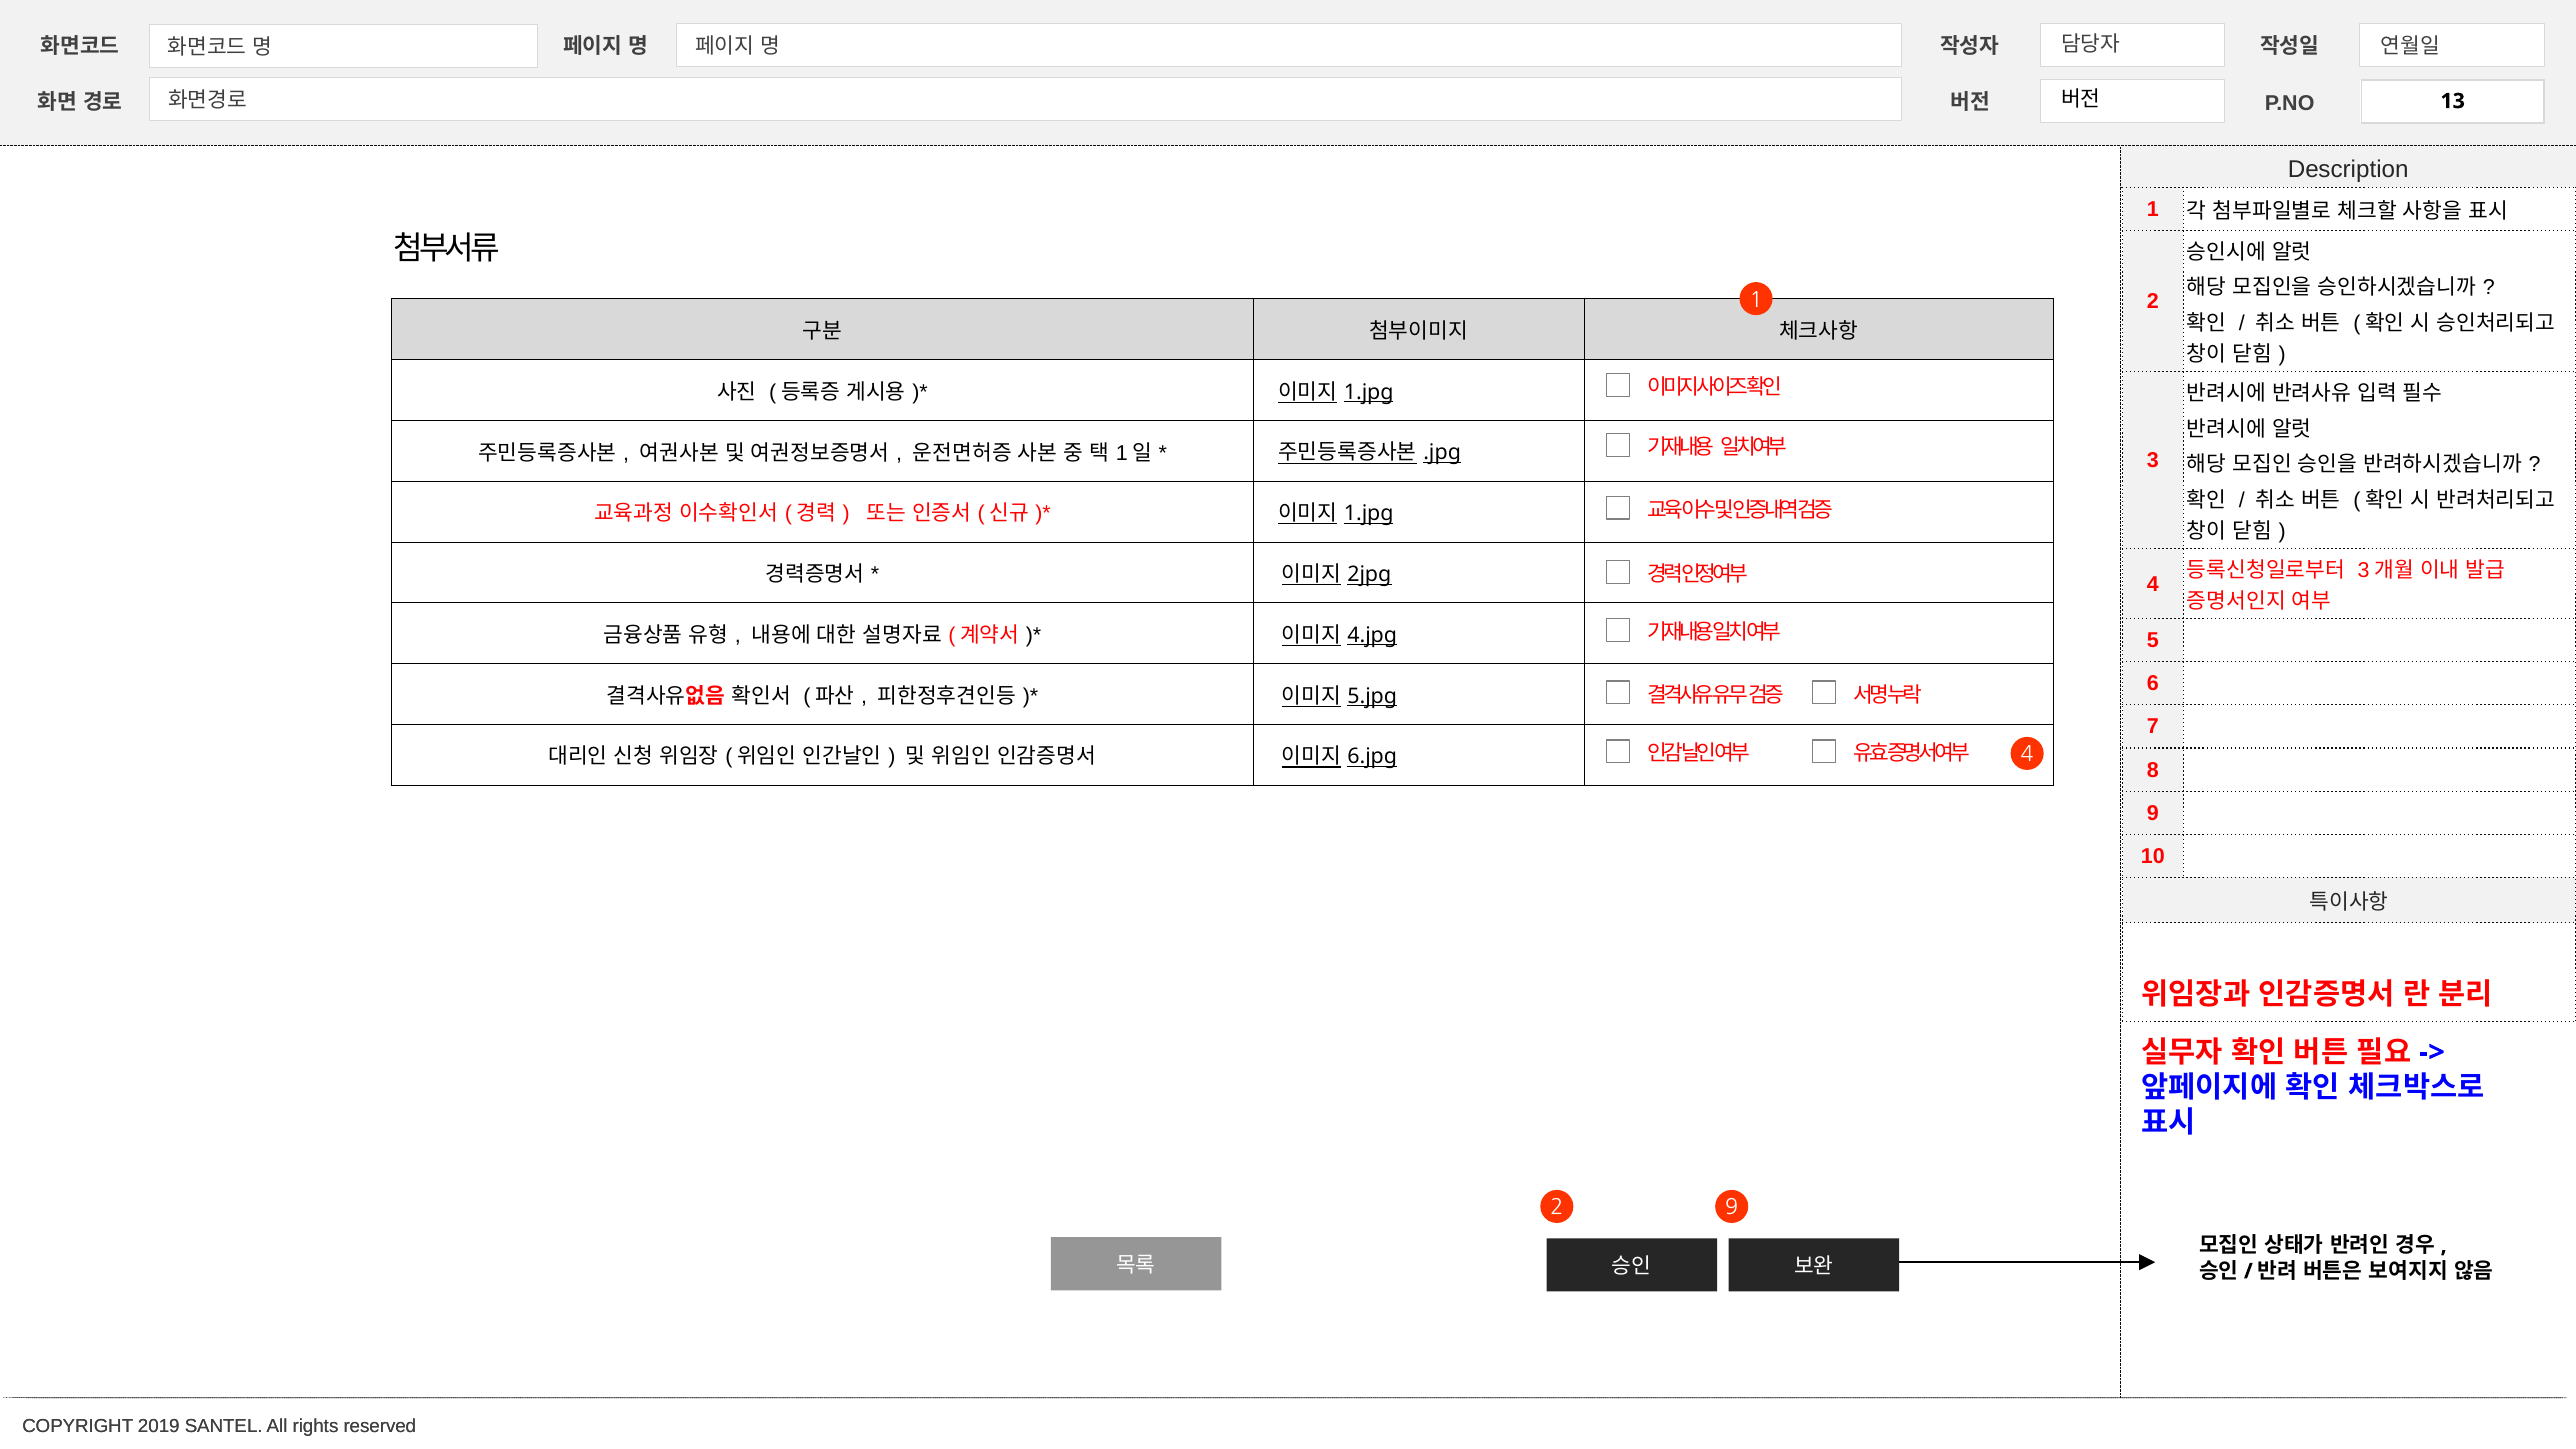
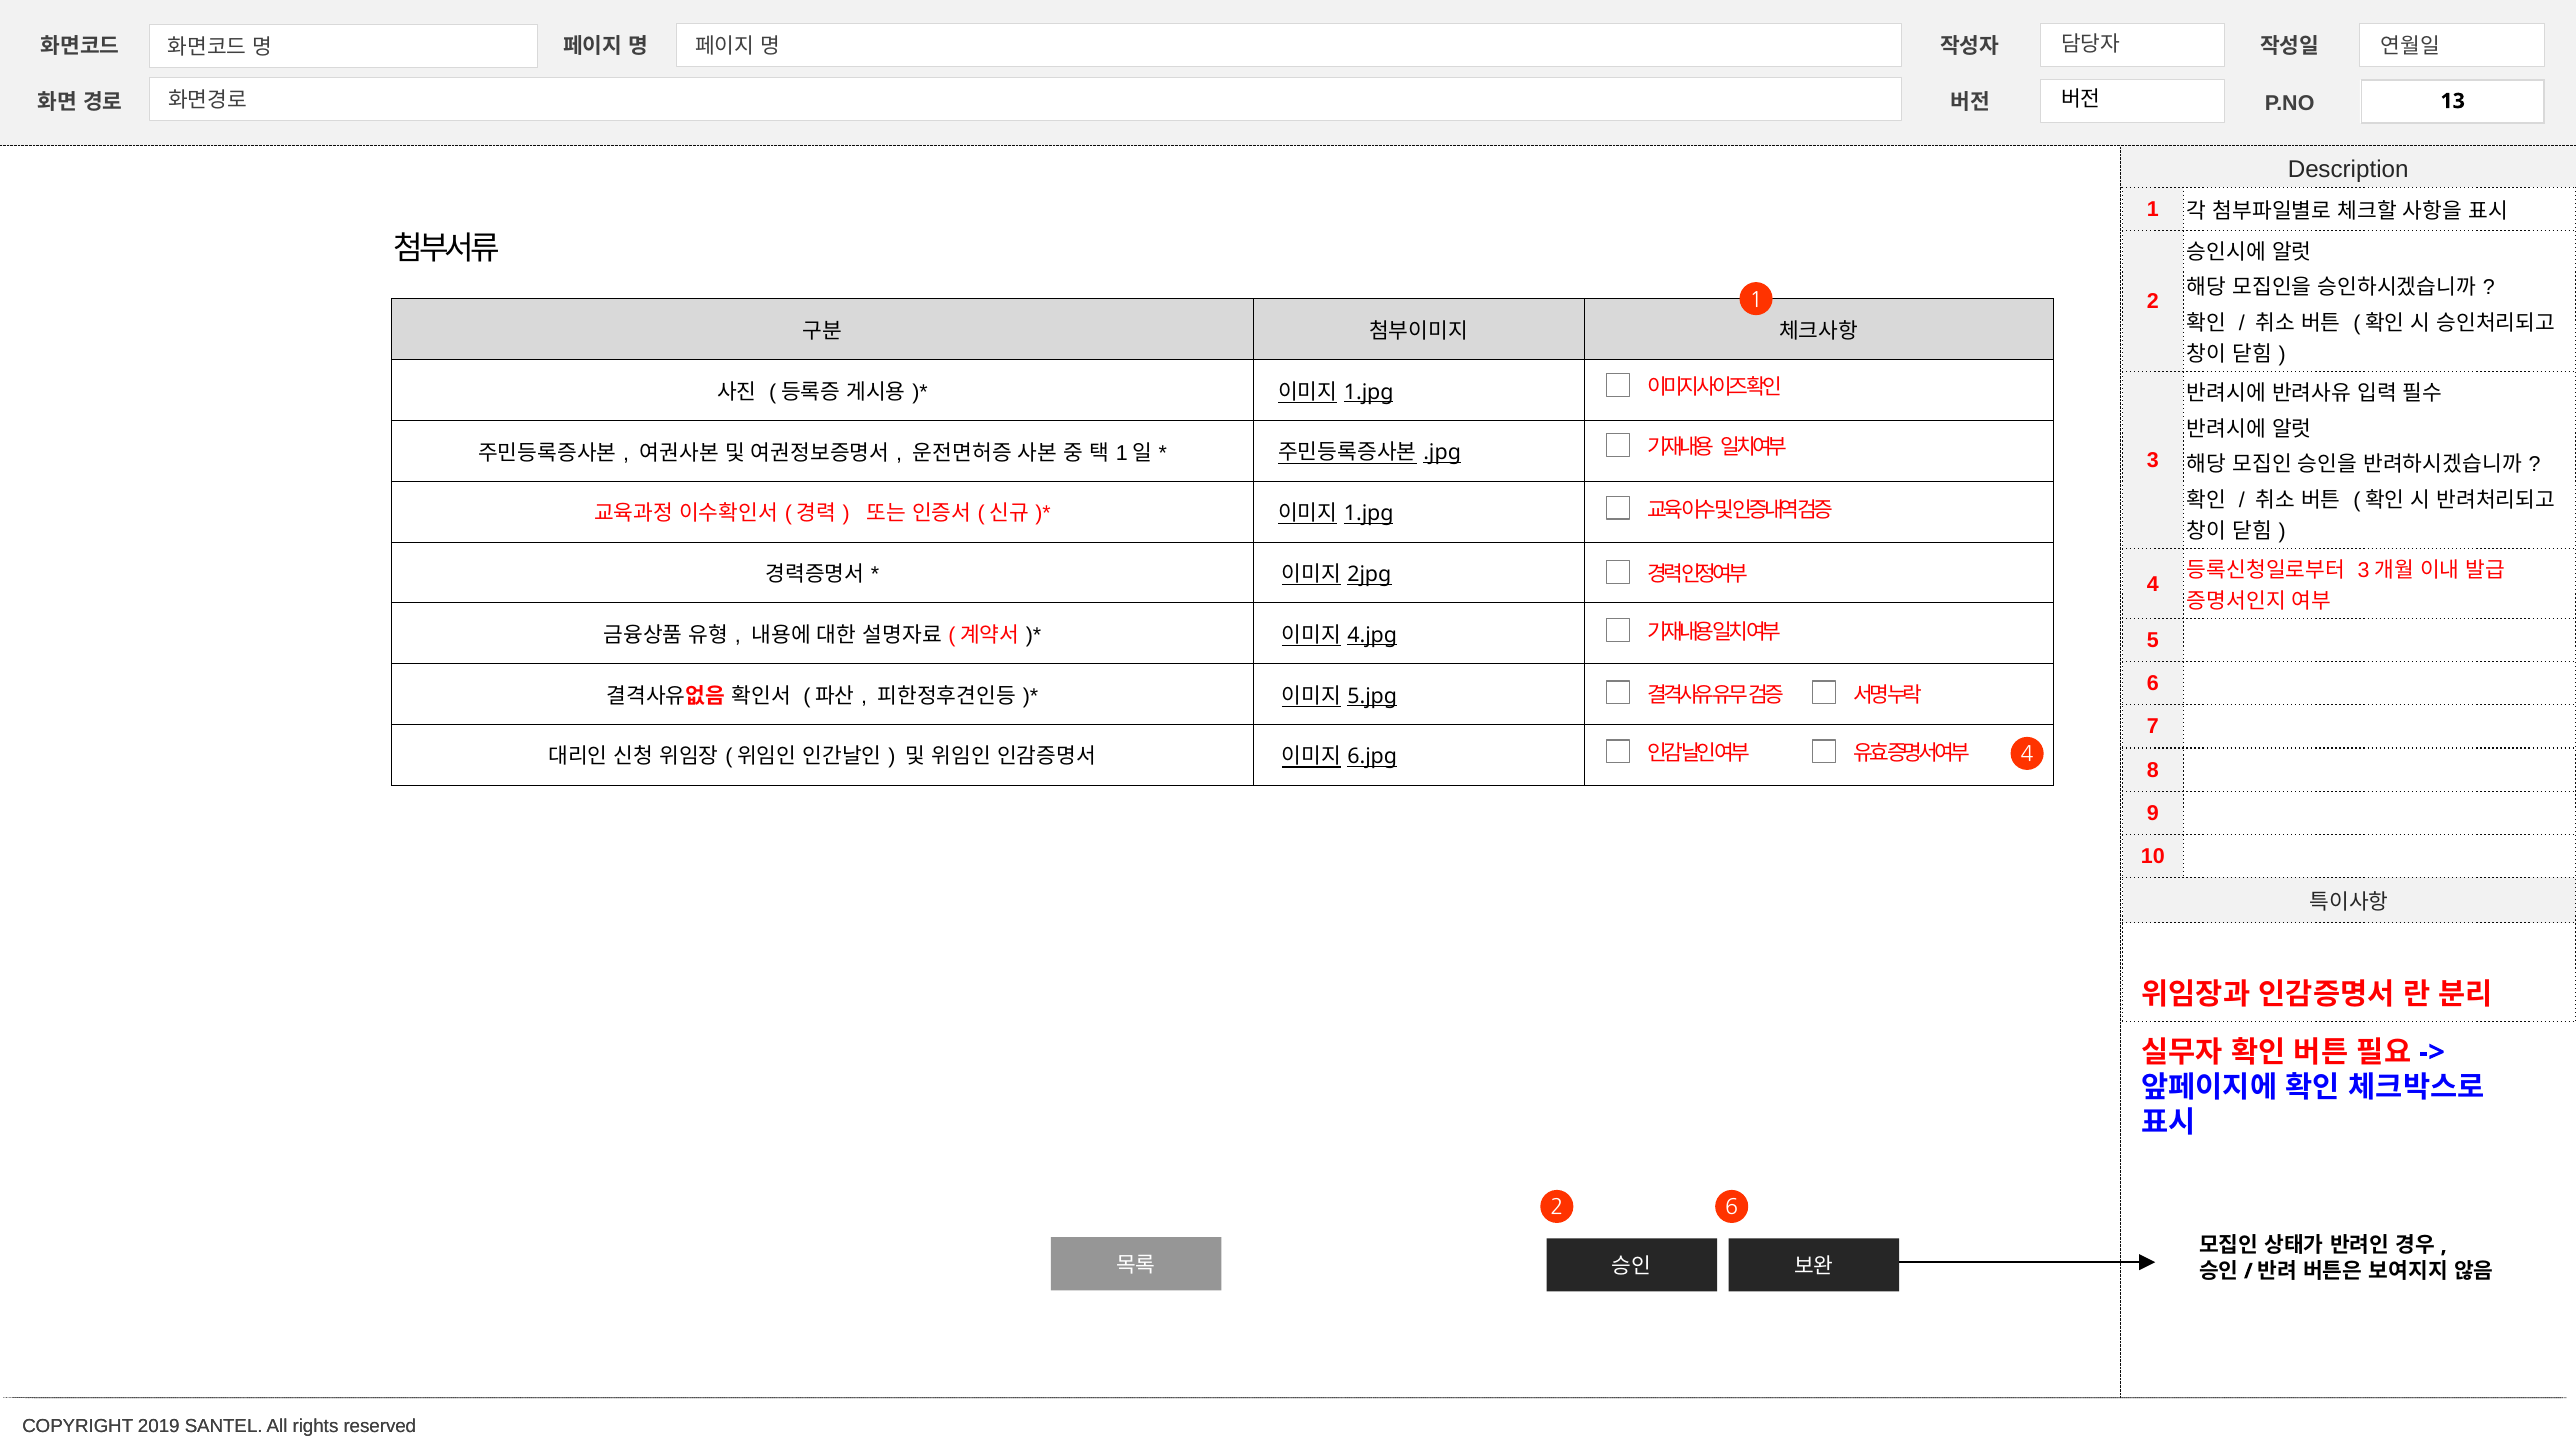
2 9: 9 -> 6
